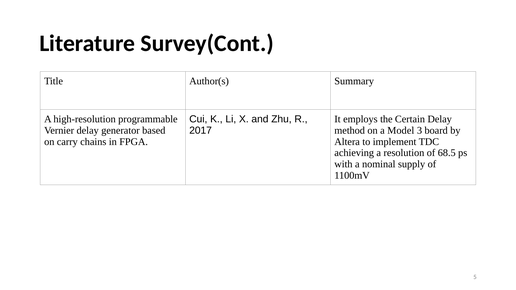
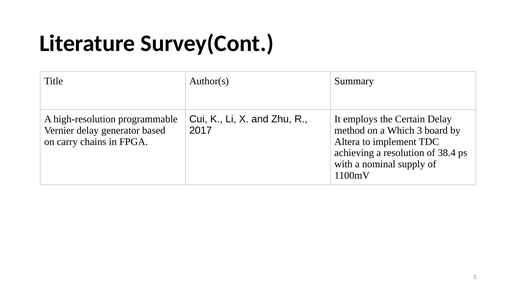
Model: Model -> Which
68.5: 68.5 -> 38.4
